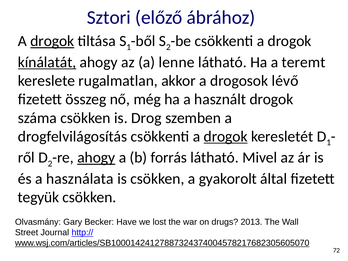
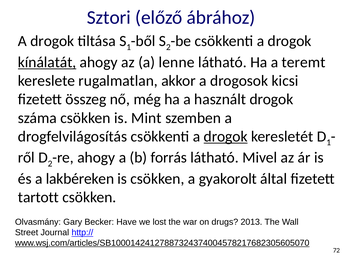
drogok at (52, 41) underline: present -> none
lévő: lévő -> kicsi
Drog: Drog -> Mint
ahogy at (96, 158) underline: present -> none
használata: használata -> lakbéreken
tegyük: tegyük -> tartott
